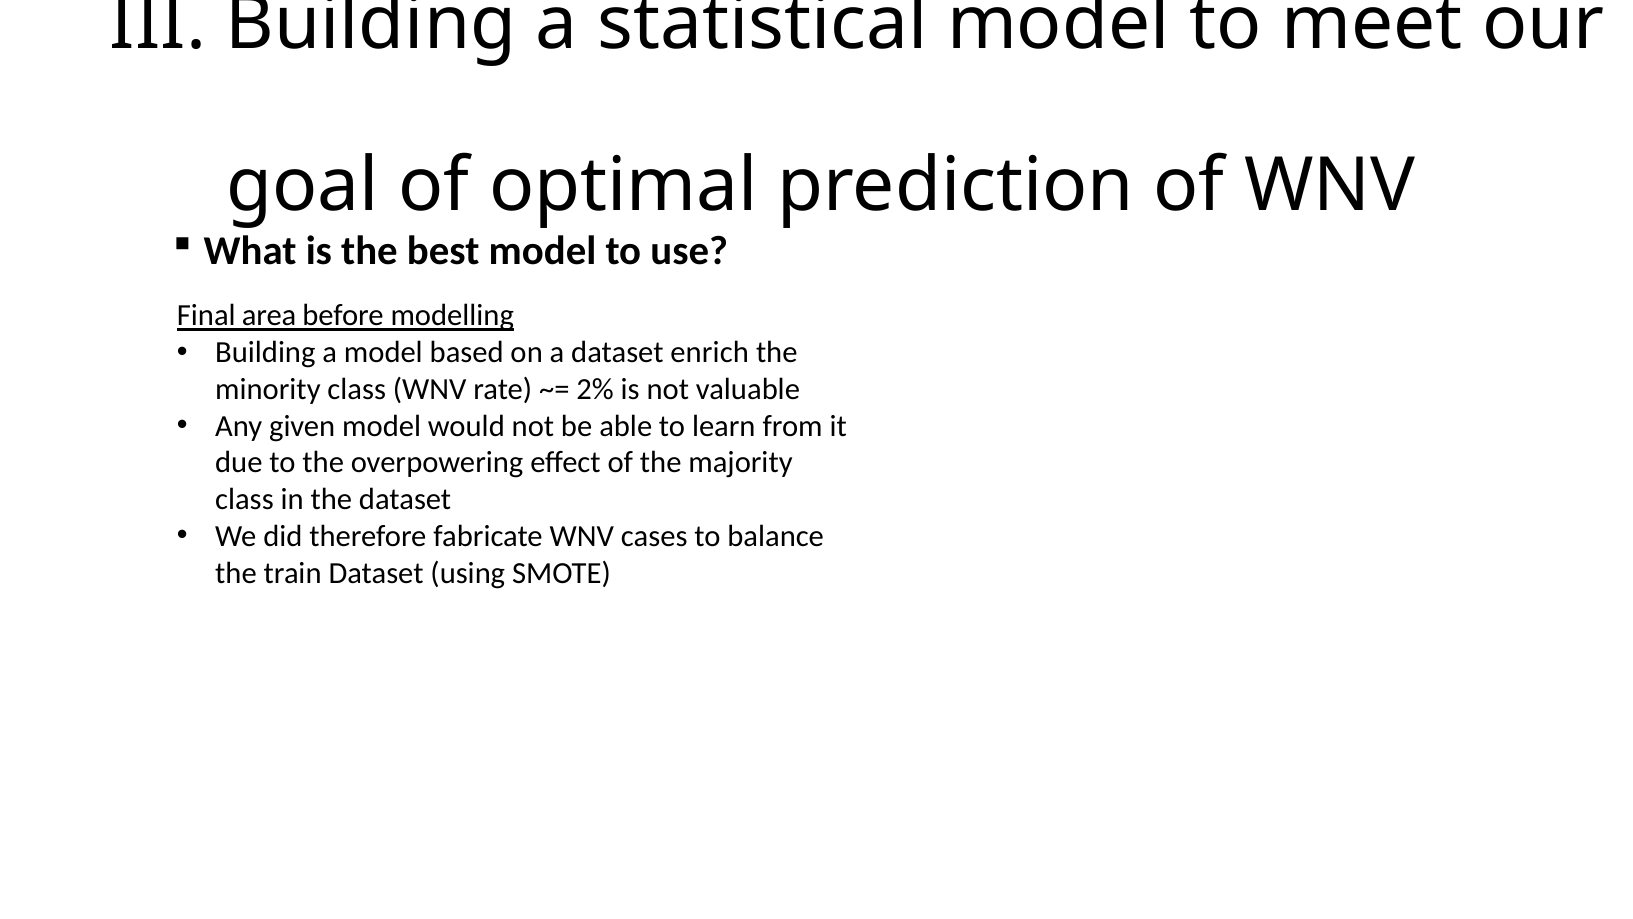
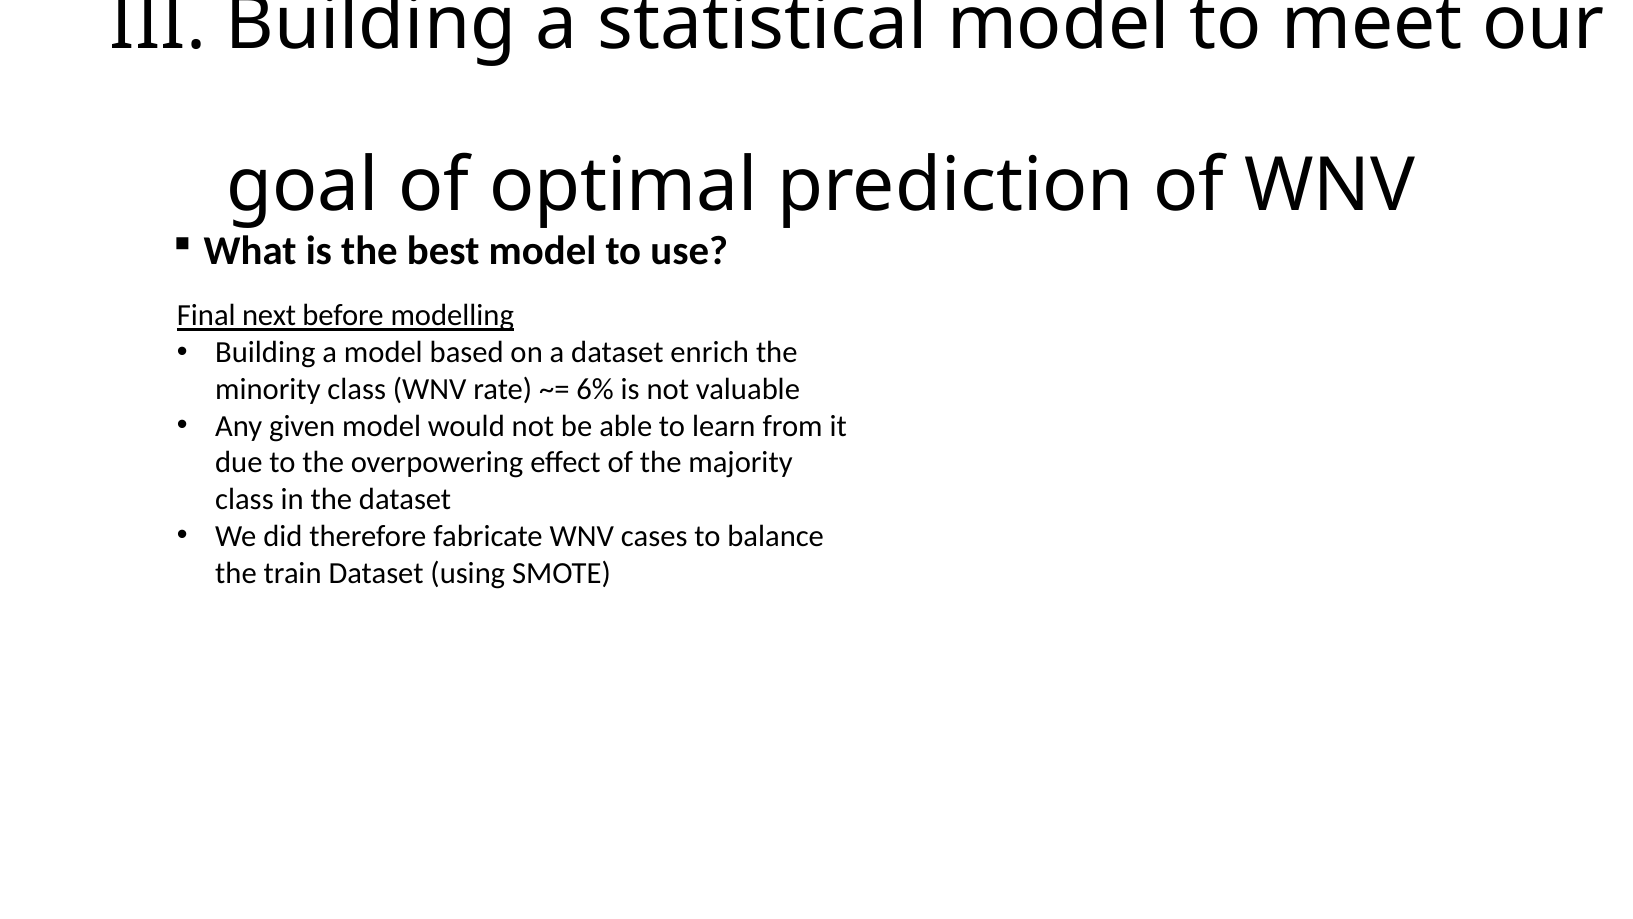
area: area -> next
2%: 2% -> 6%
